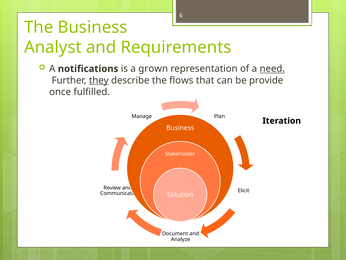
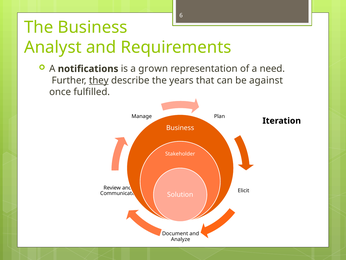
need underline: present -> none
flows: flows -> years
provide: provide -> against
